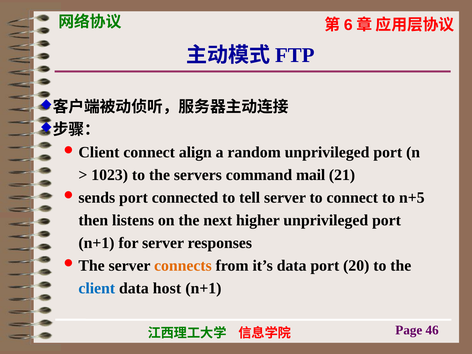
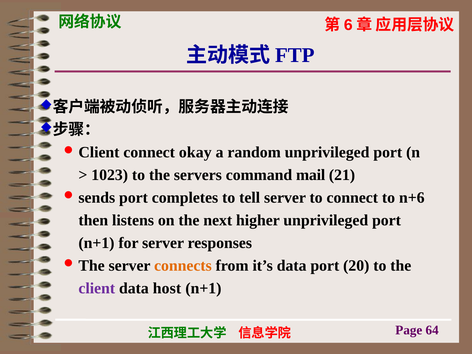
align: align -> okay
connected: connected -> completes
n+5: n+5 -> n+6
client colour: blue -> purple
46: 46 -> 64
